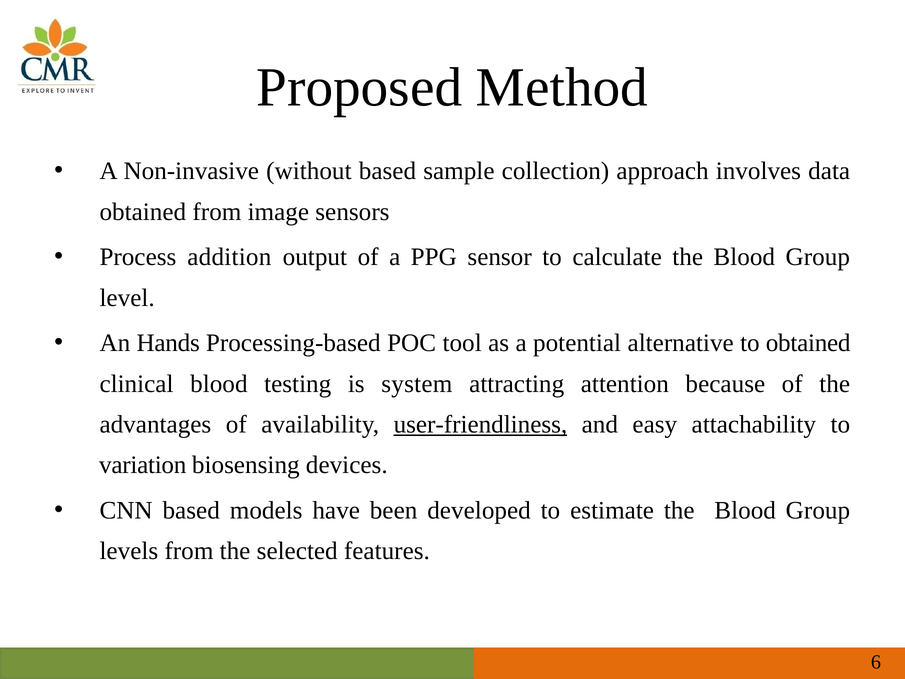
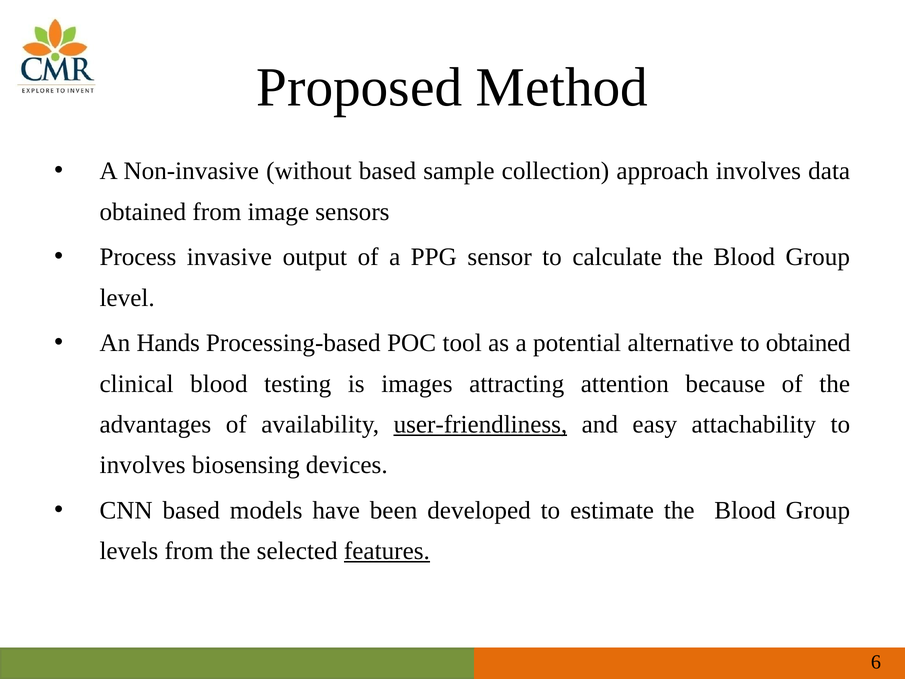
addition: addition -> invasive
system: system -> images
variation at (143, 465): variation -> involves
features underline: none -> present
